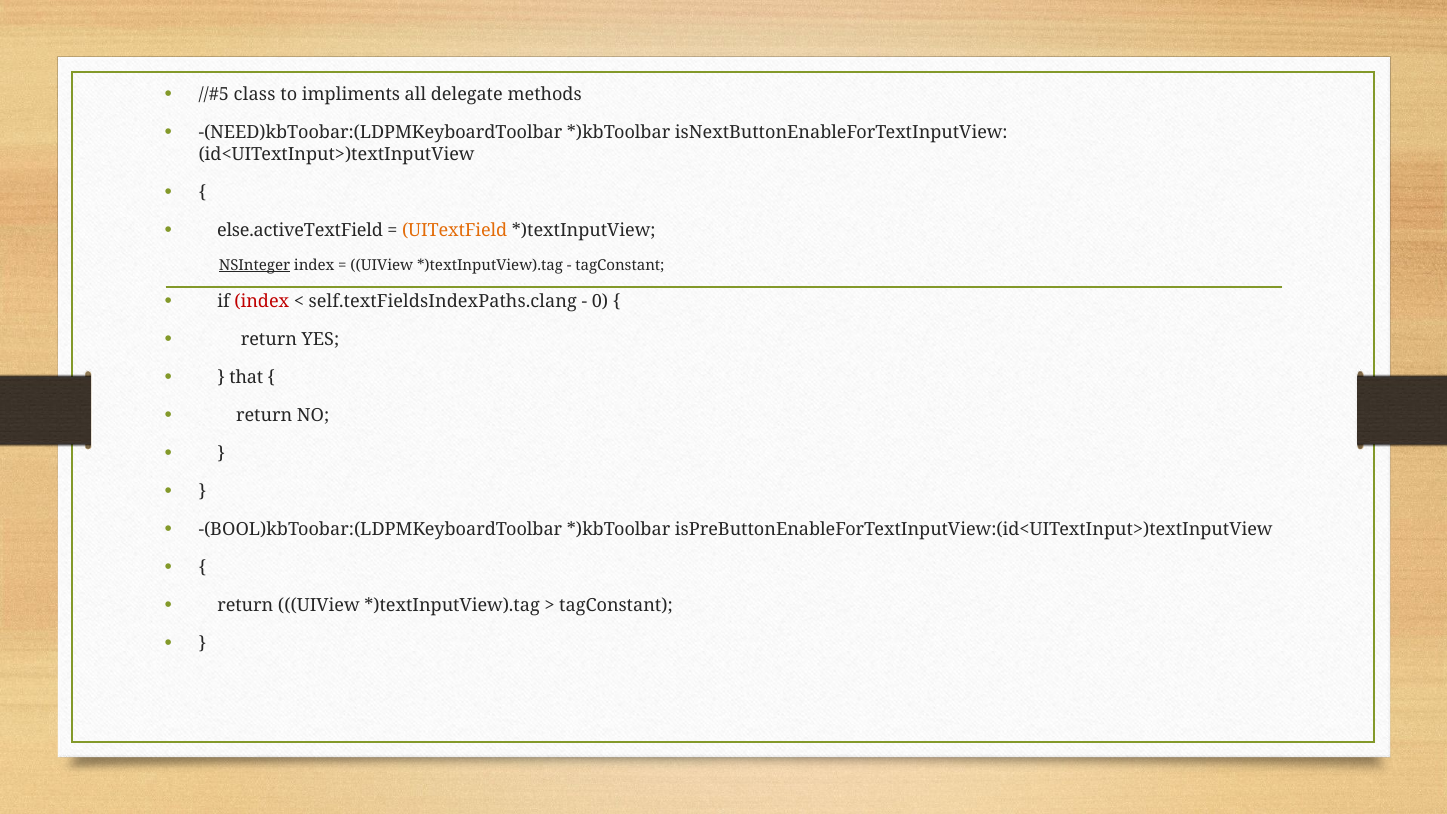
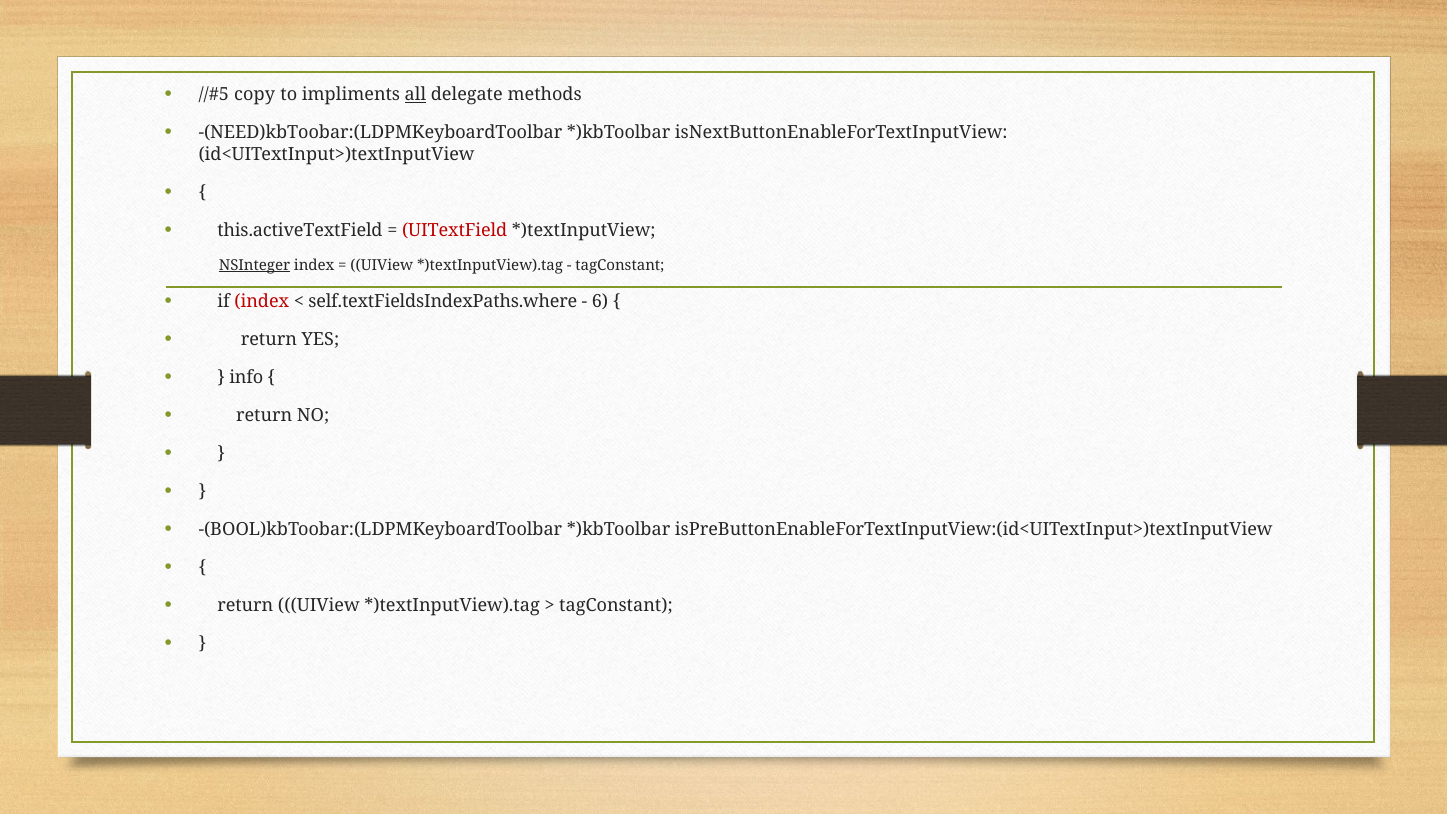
class: class -> copy
all underline: none -> present
else.activeTextField: else.activeTextField -> this.activeTextField
UITextField colour: orange -> red
self.textFieldsIndexPaths.clang: self.textFieldsIndexPaths.clang -> self.textFieldsIndexPaths.where
0: 0 -> 6
that: that -> info
